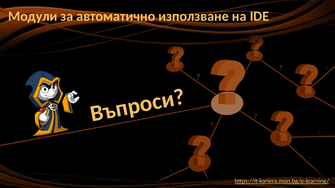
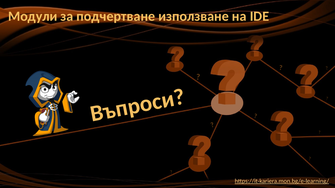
автоматично: автоматично -> подчертване
